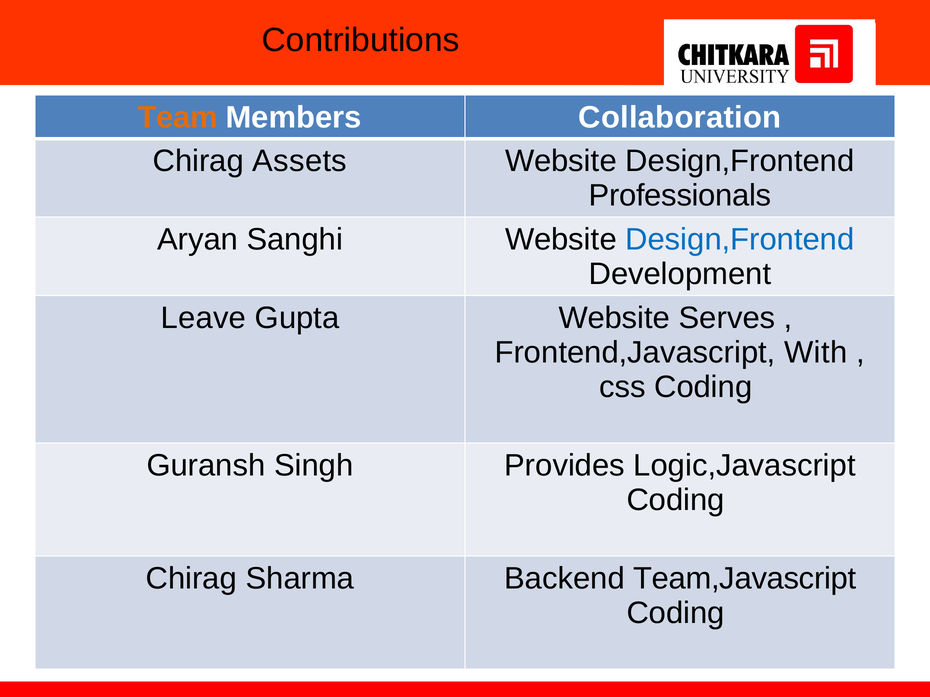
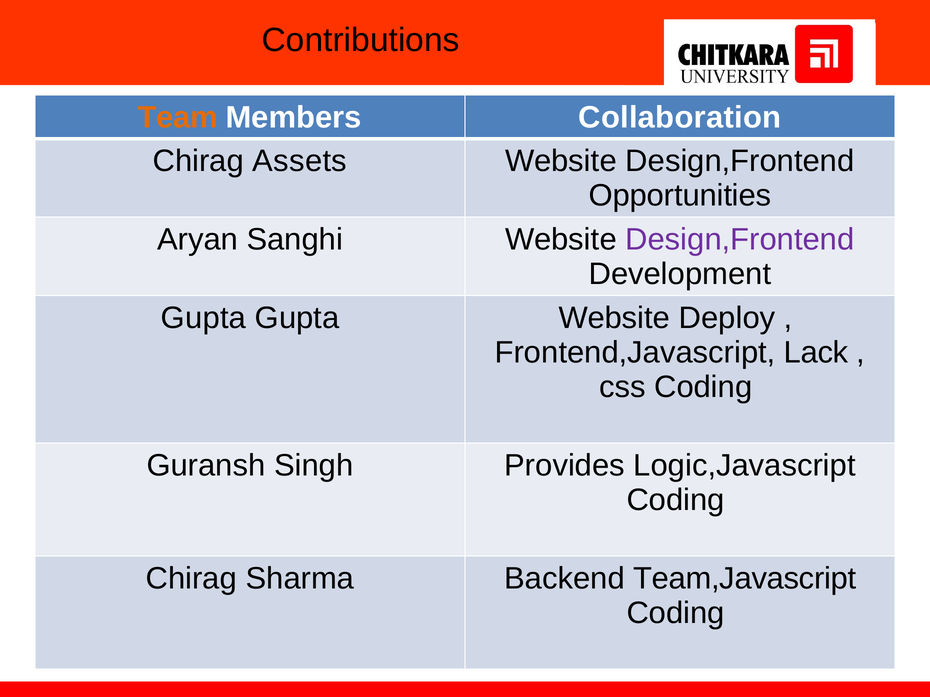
Professionals: Professionals -> Opportunities
Design,Frontend at (740, 240) colour: blue -> purple
Leave at (203, 318): Leave -> Gupta
Serves: Serves -> Deploy
With: With -> Lack
